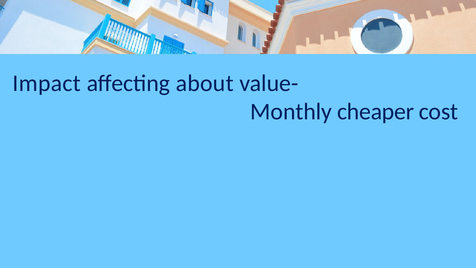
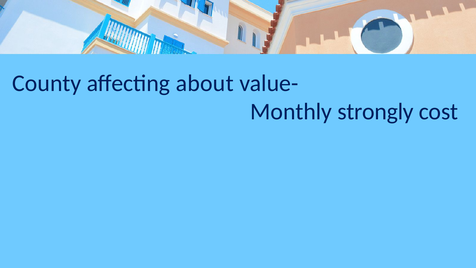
Impact: Impact -> County
cheaper: cheaper -> strongly
